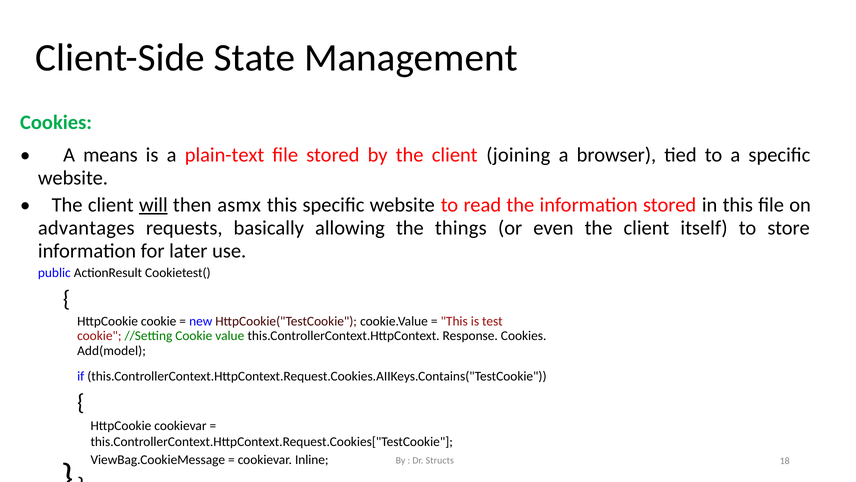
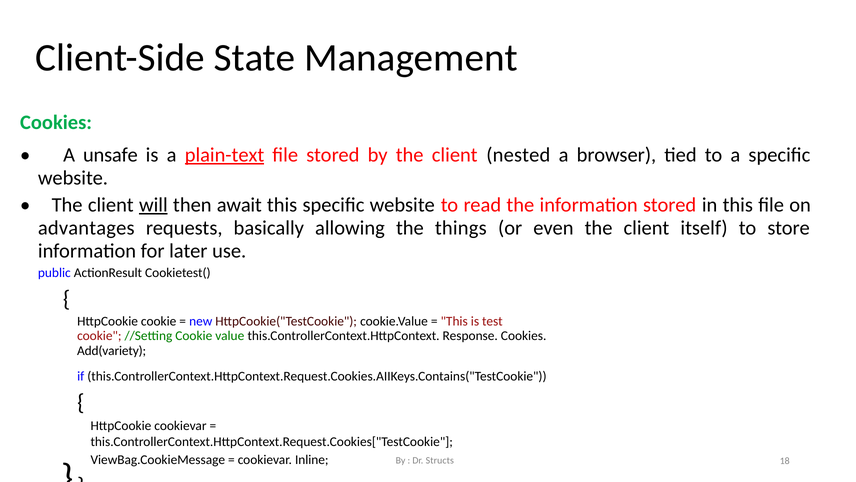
means: means -> unsafe
plain-text underline: none -> present
joining: joining -> nested
asmx: asmx -> await
Add(model: Add(model -> Add(variety
